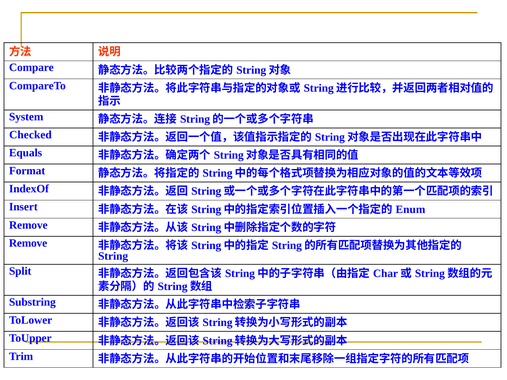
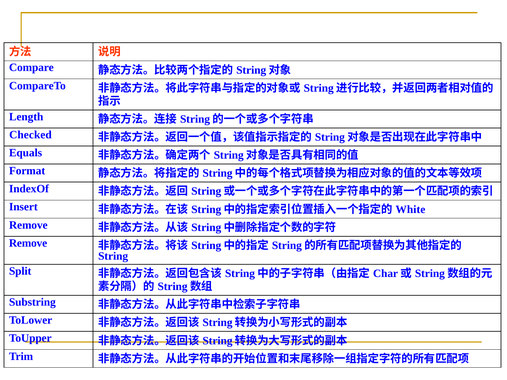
System: System -> Length
Enum: Enum -> White
